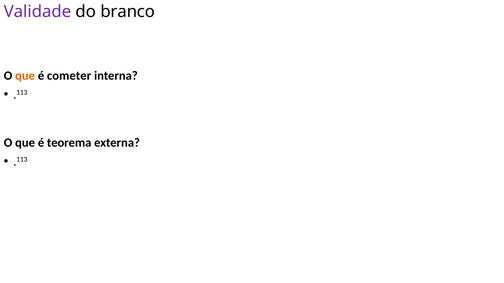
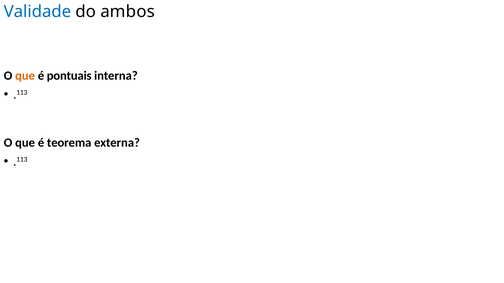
Validade colour: purple -> blue
branco: branco -> ambos
cometer: cometer -> pontuais
